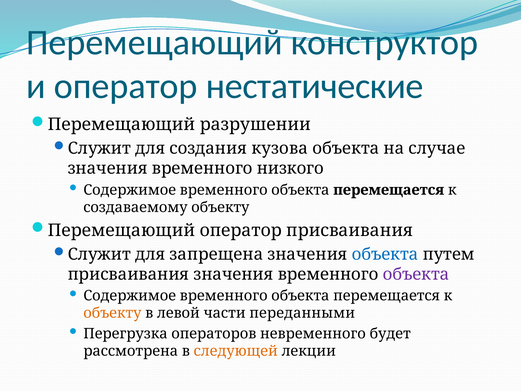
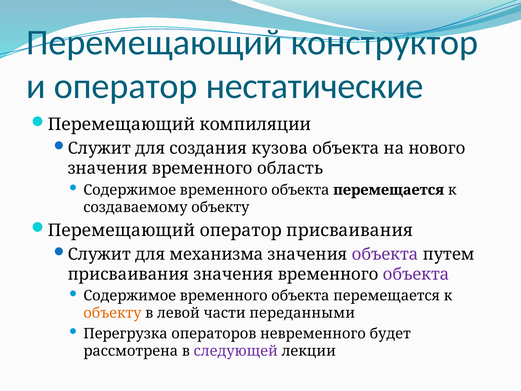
разрушении: разрушении -> компиляции
случае: случае -> нового
низкого: низкого -> область
запрещена: запрещена -> механизма
объекта at (385, 254) colour: blue -> purple
следующей colour: orange -> purple
